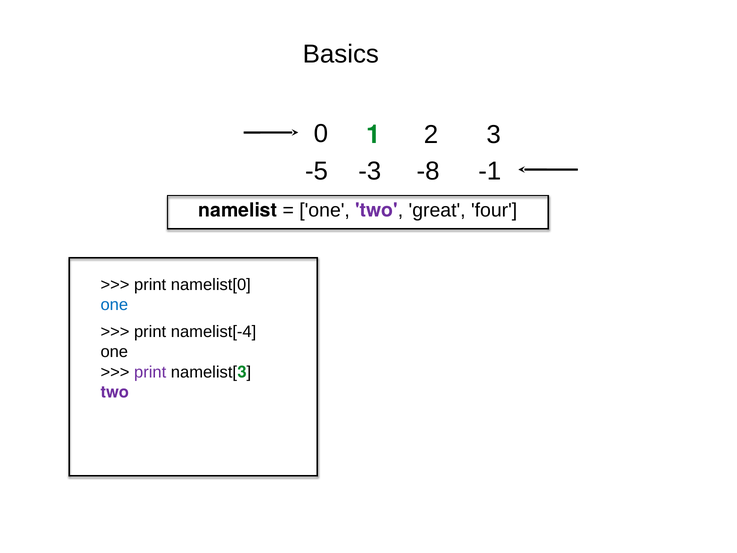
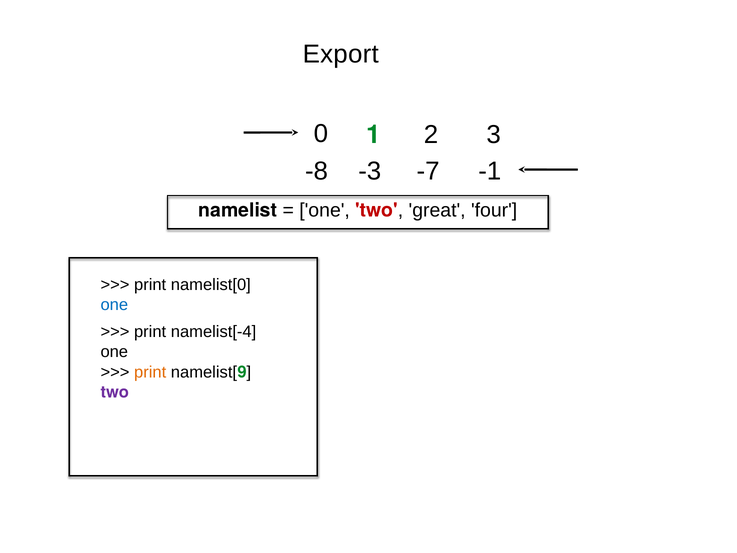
Basics: Basics -> Export
-5: -5 -> -8
-8: -8 -> -7
two at (377, 210) colour: purple -> red
print at (150, 372) colour: purple -> orange
3 at (242, 372): 3 -> 9
